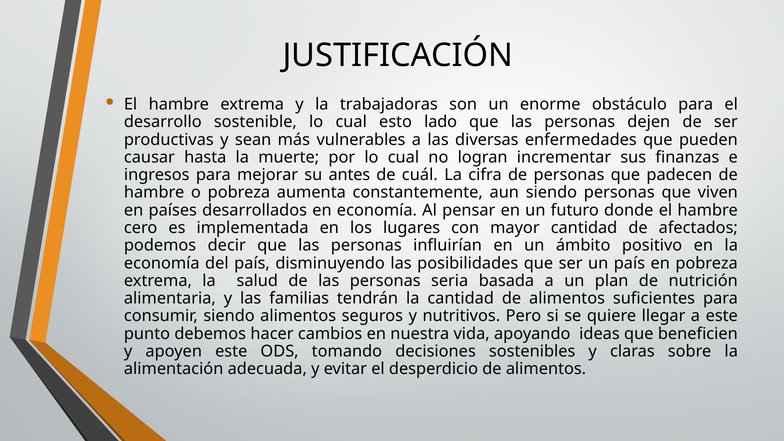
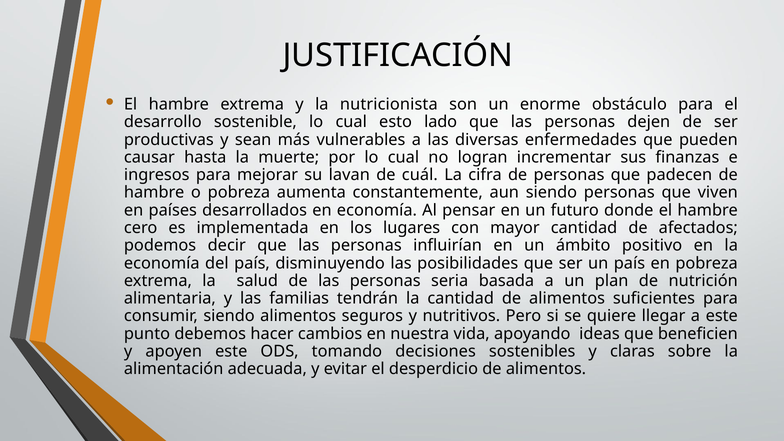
trabajadoras: trabajadoras -> nutricionista
antes: antes -> lavan
